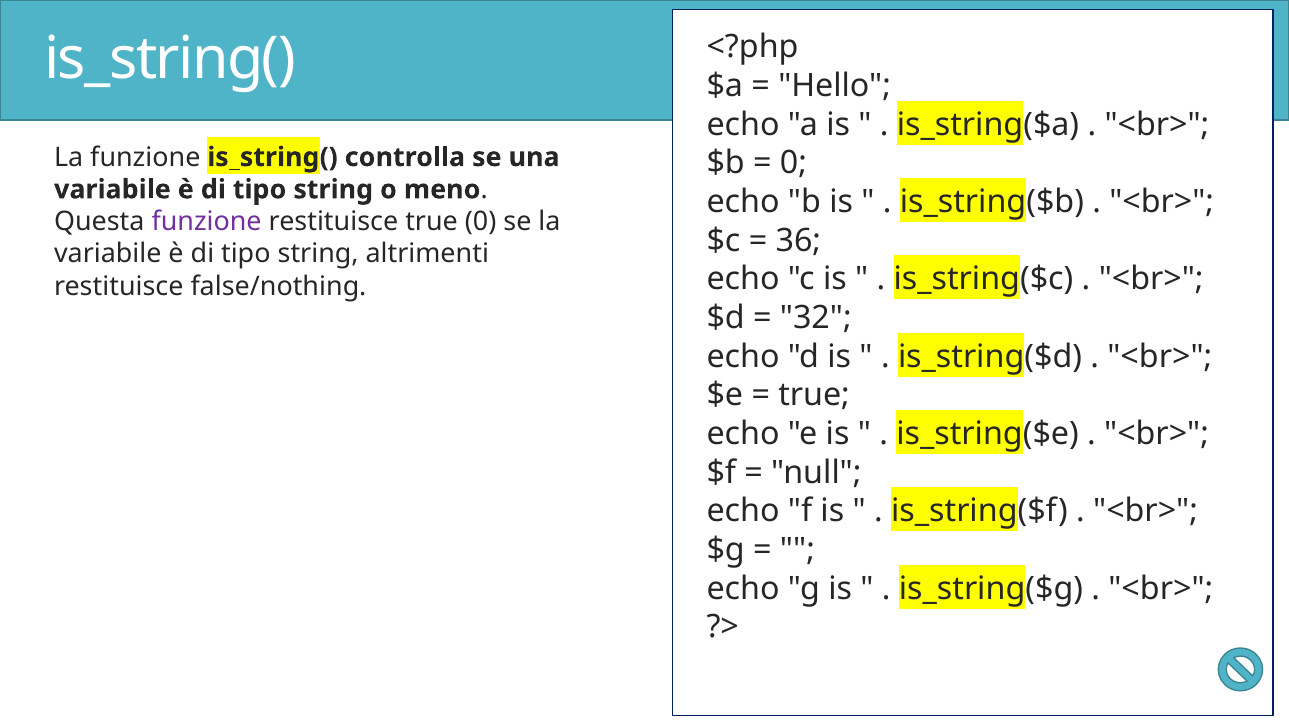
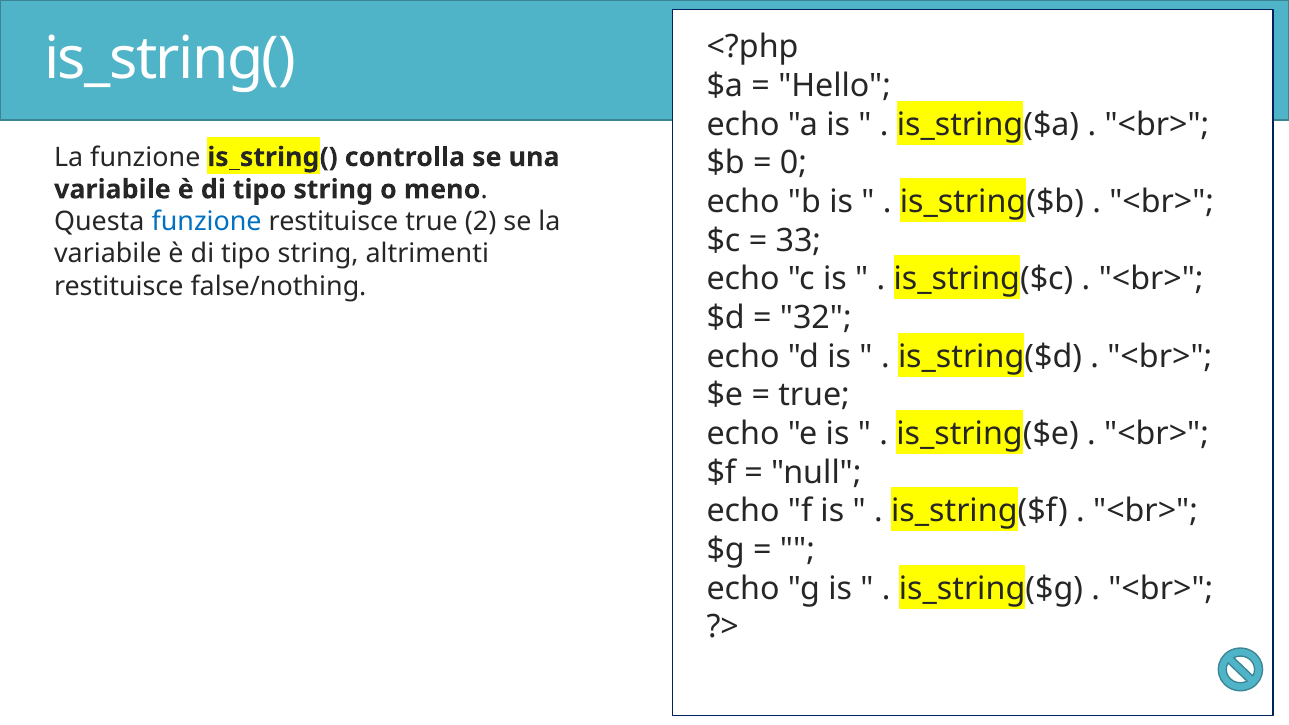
funzione at (207, 222) colour: purple -> blue
true 0: 0 -> 2
36: 36 -> 33
